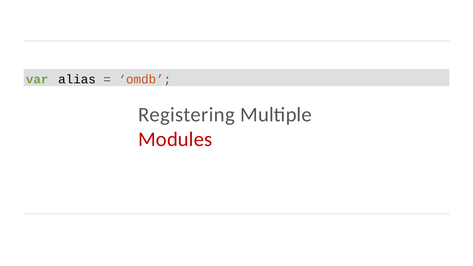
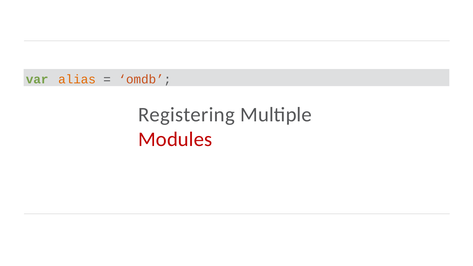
alias colour: black -> orange
